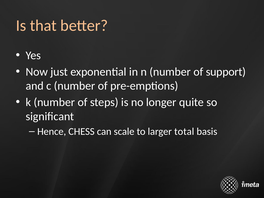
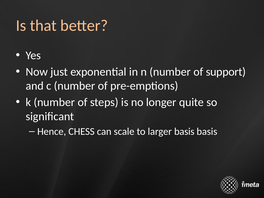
larger total: total -> basis
